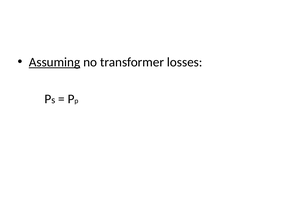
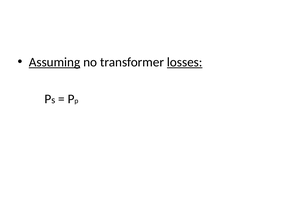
losses underline: none -> present
